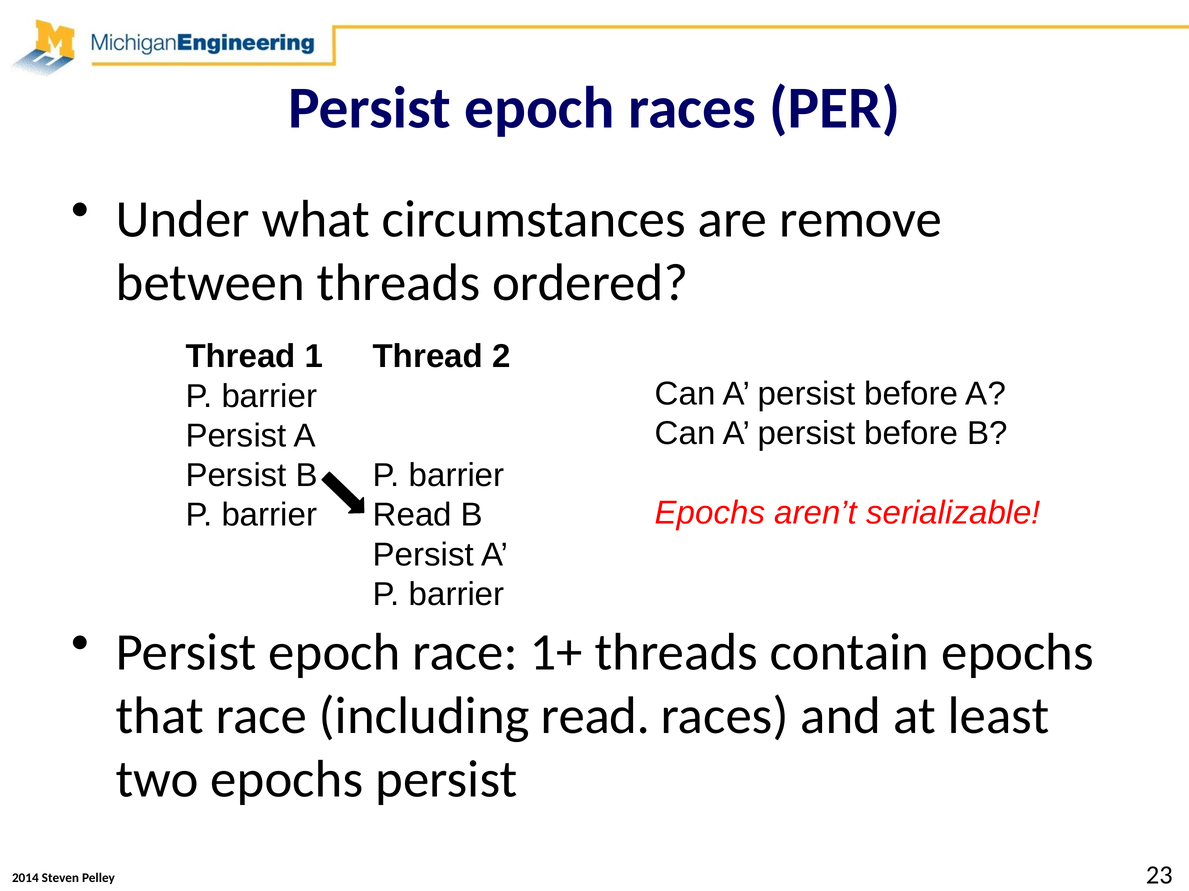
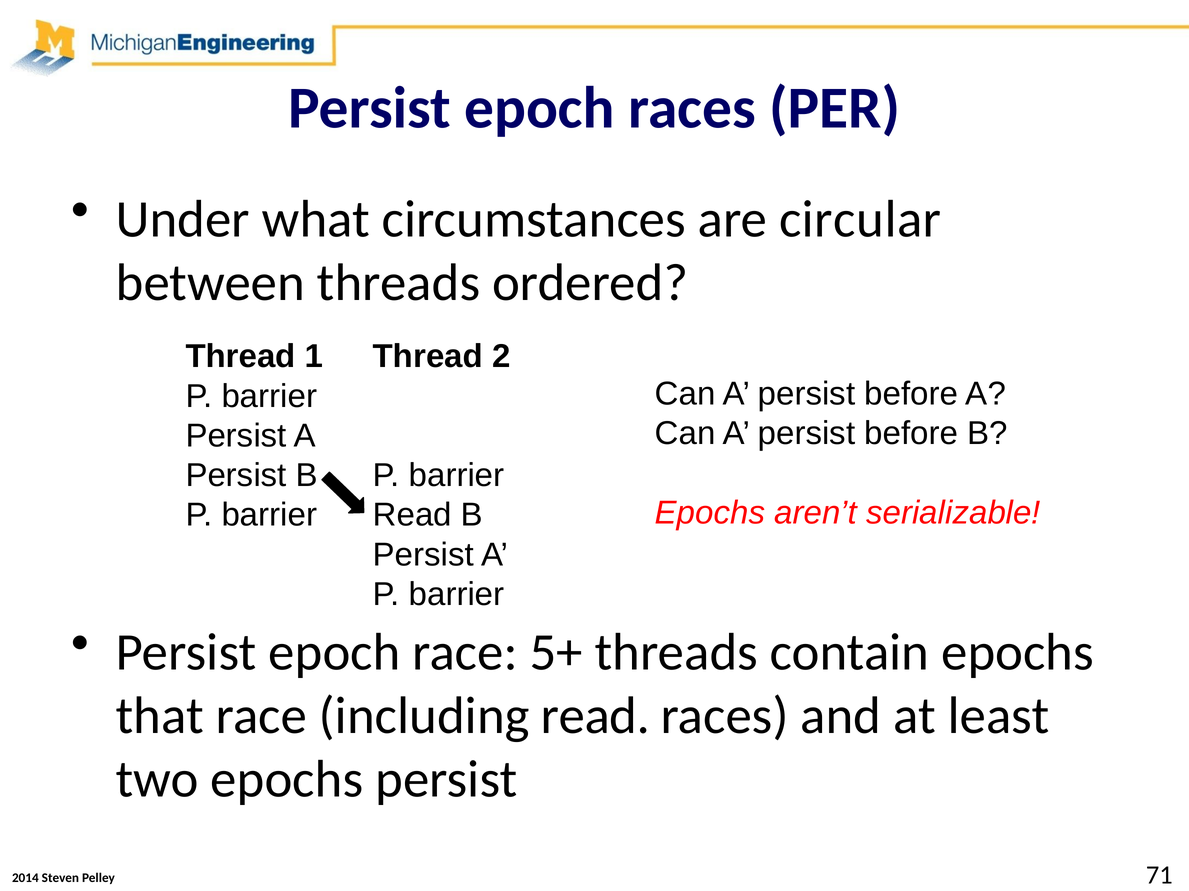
remove: remove -> circular
1+: 1+ -> 5+
23: 23 -> 71
